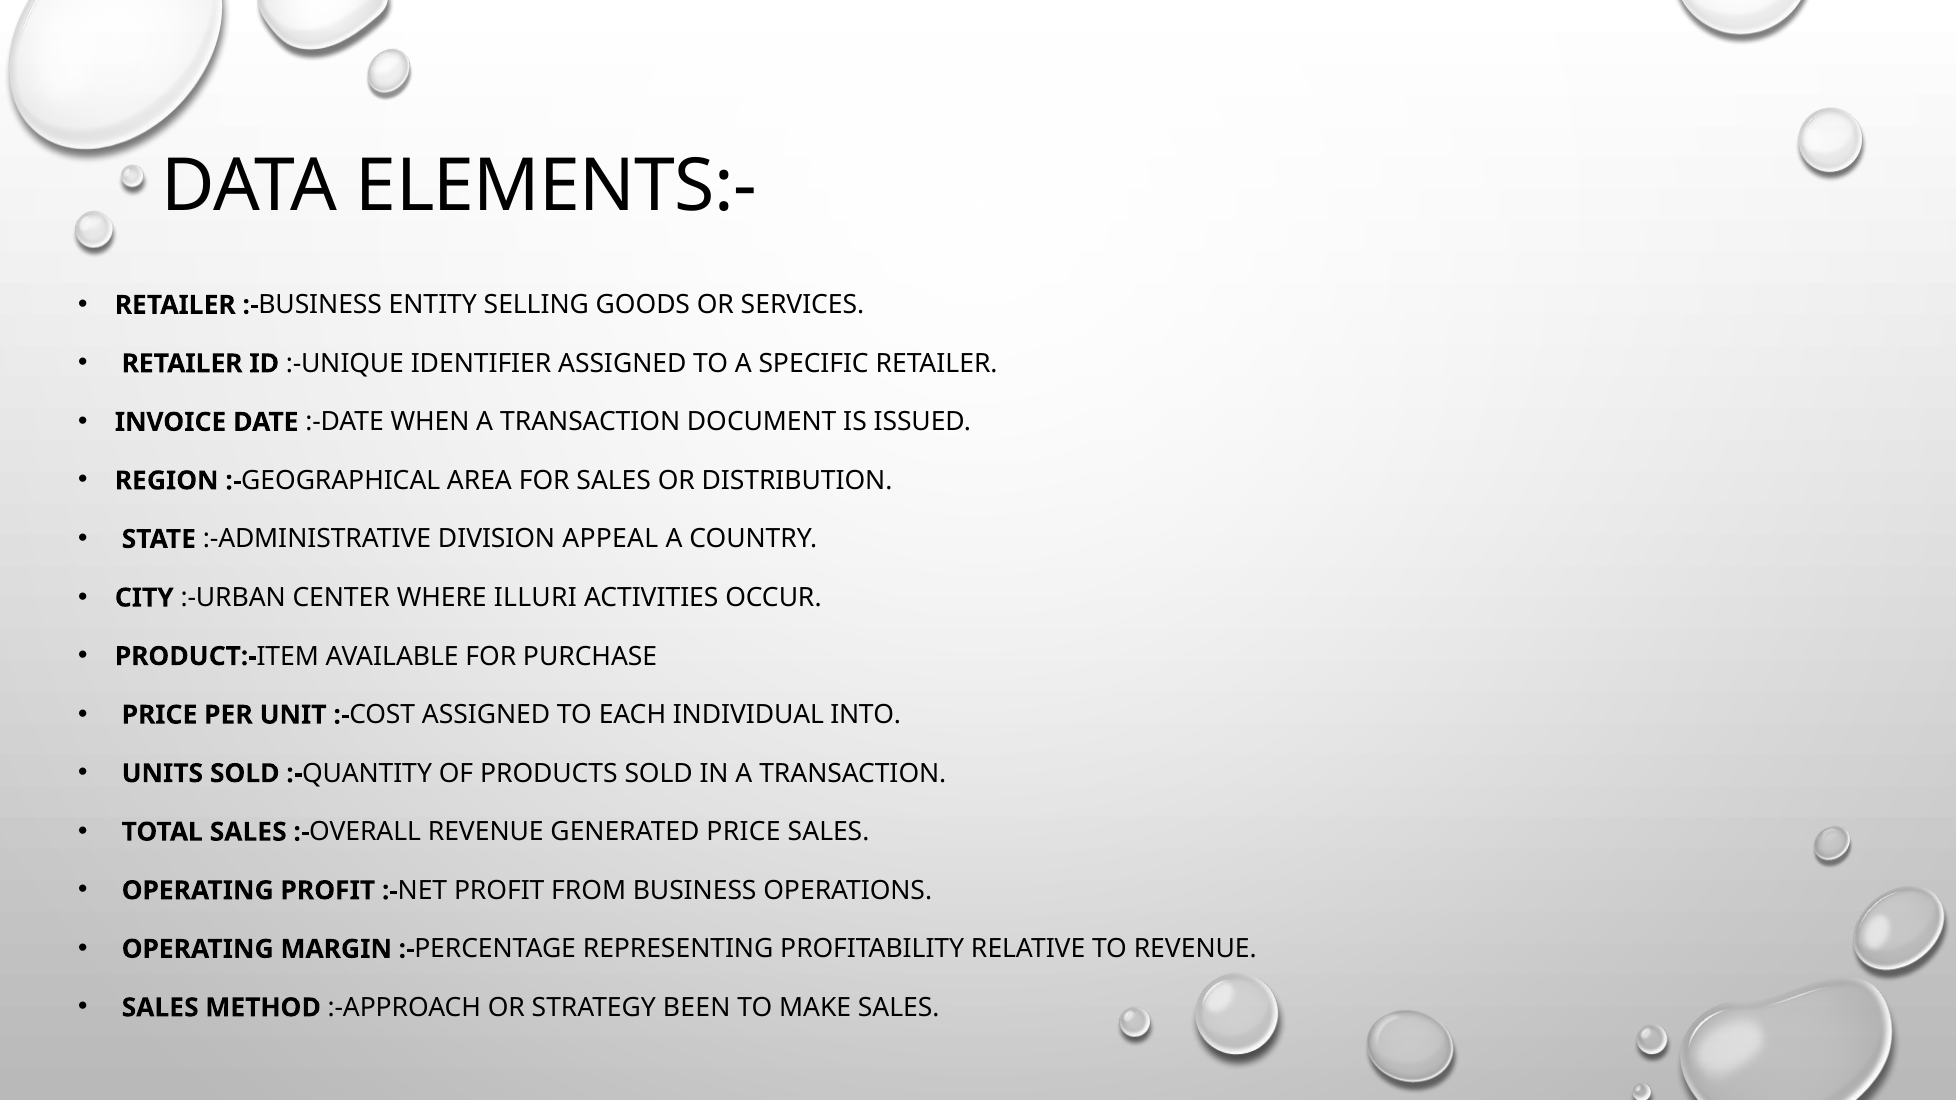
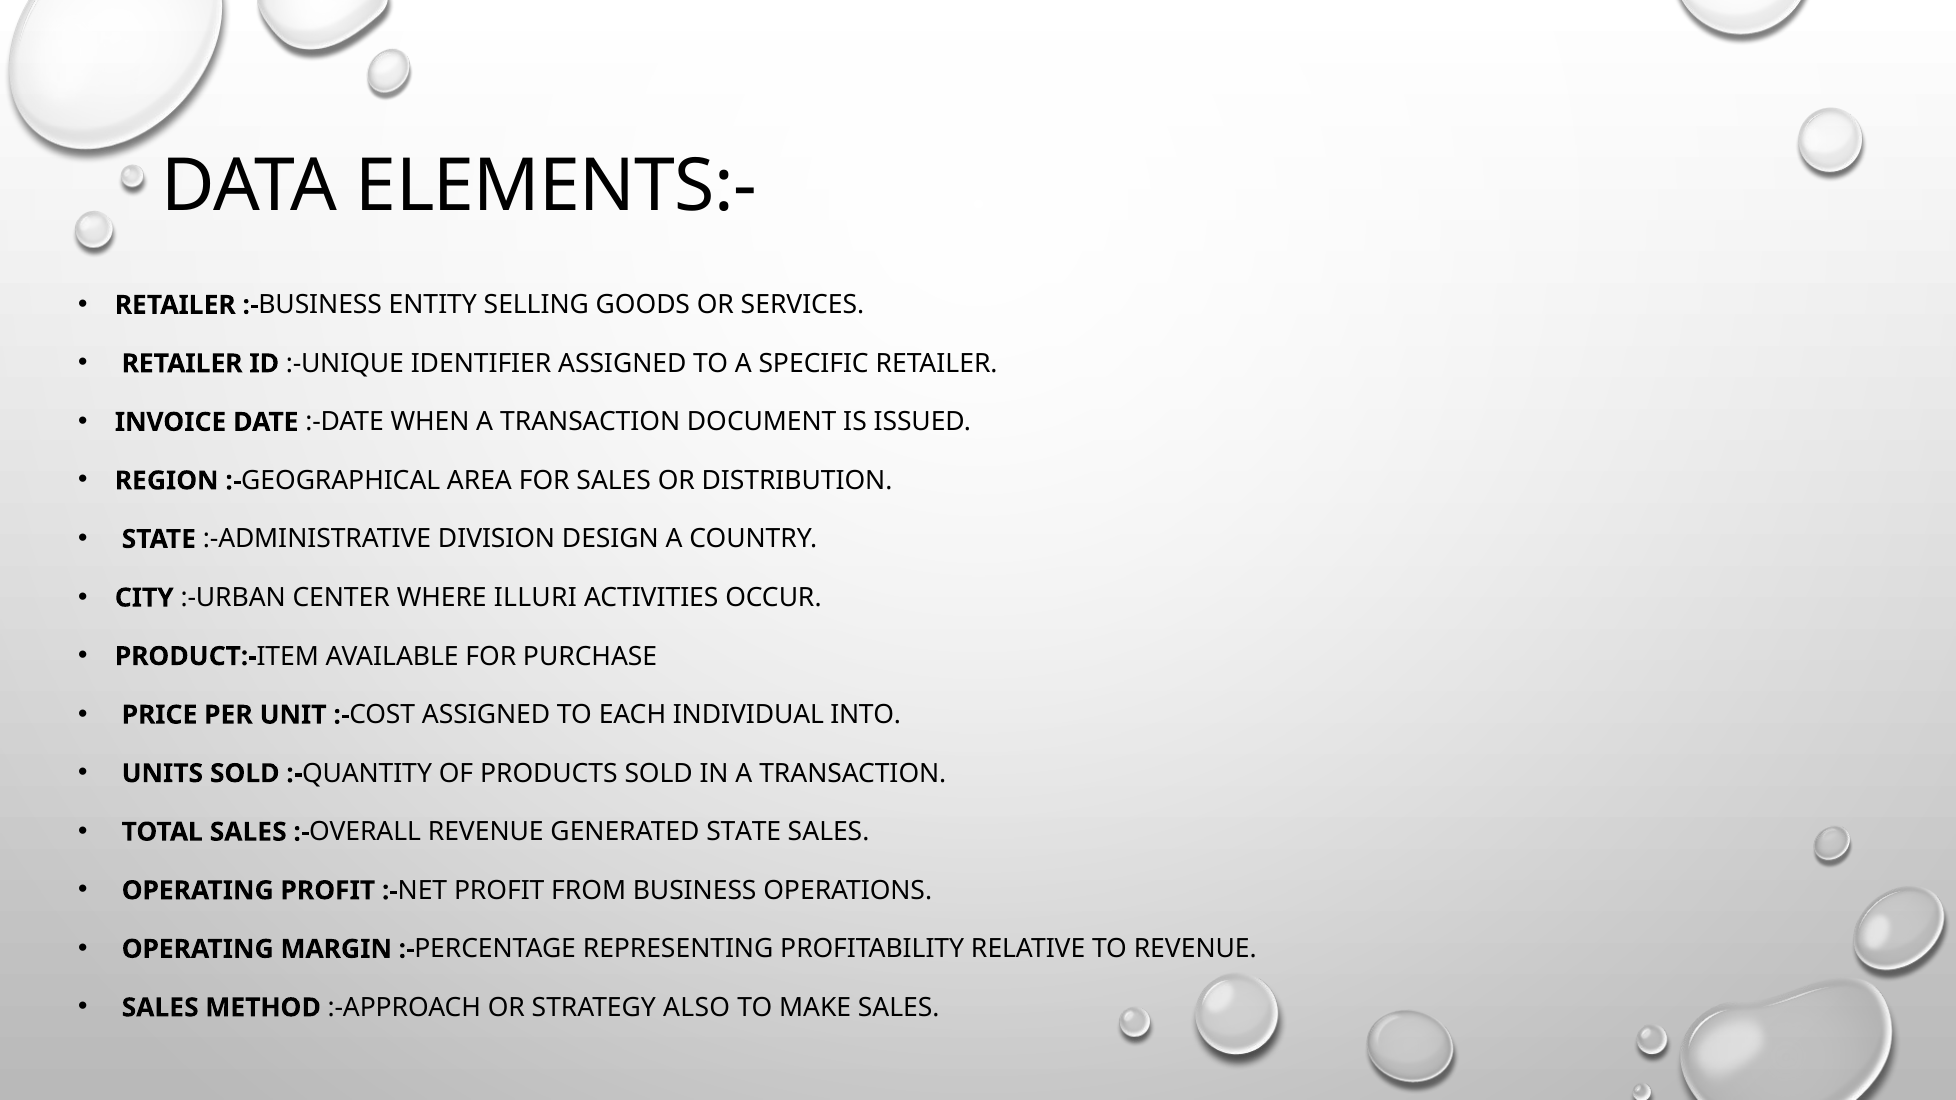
APPEAL: APPEAL -> DESIGN
GENERATED PRICE: PRICE -> STATE
BEEN: BEEN -> ALSO
